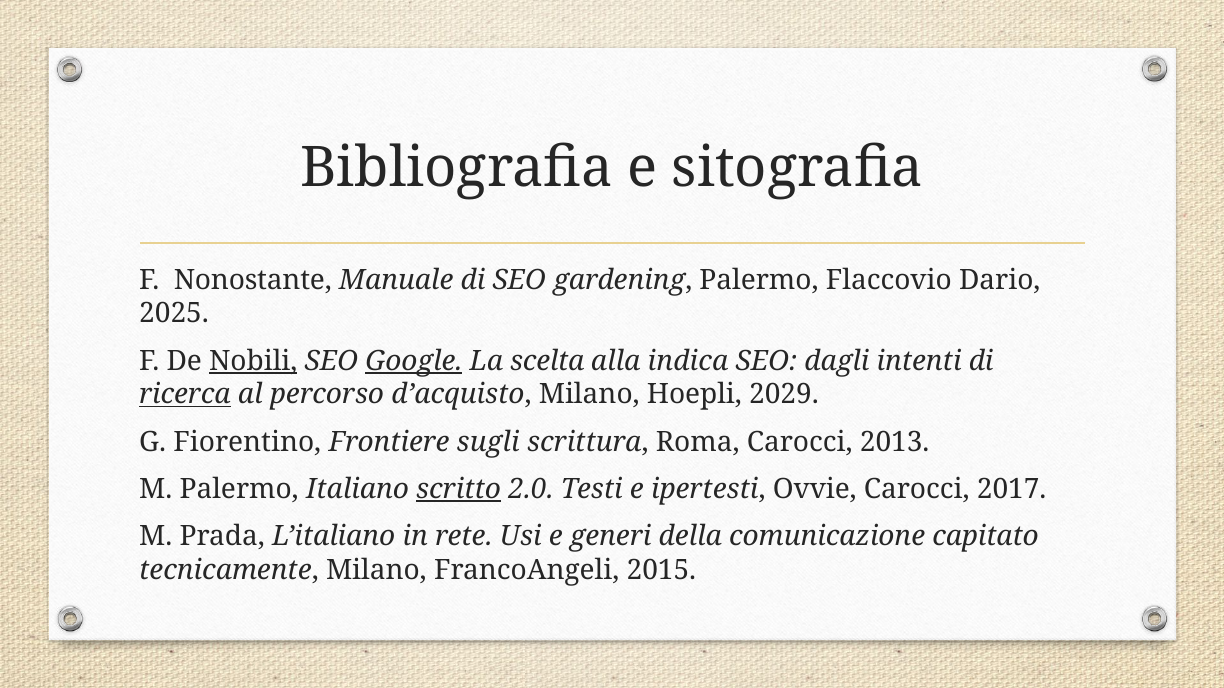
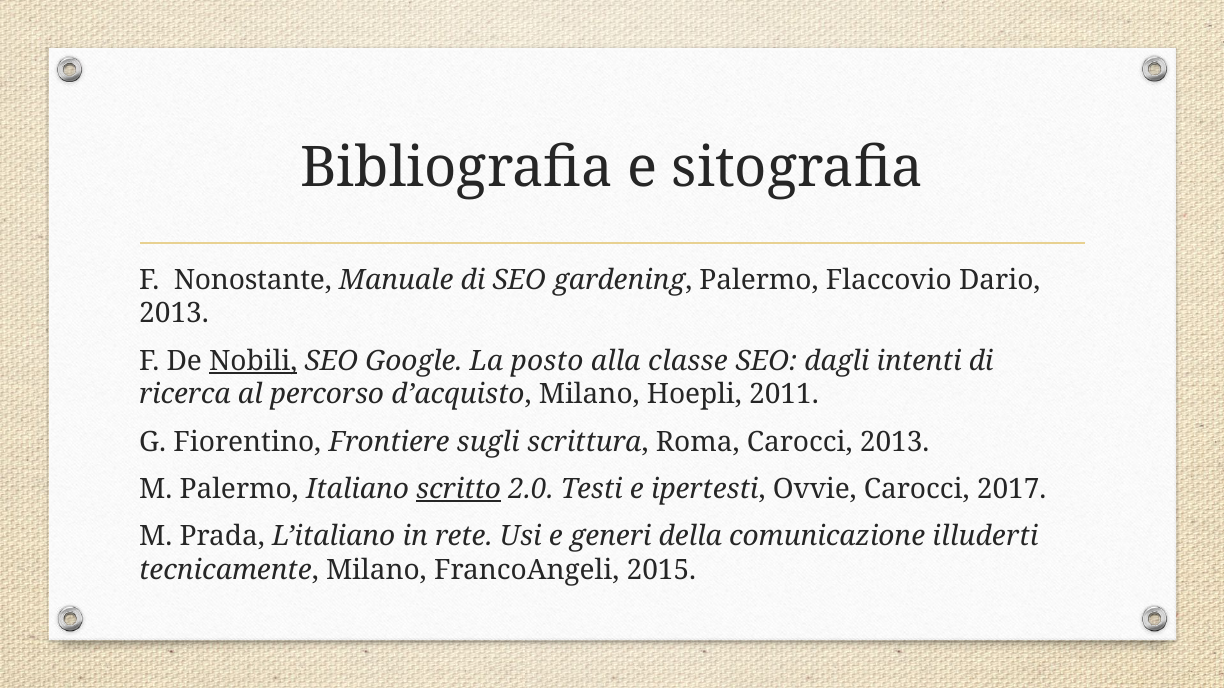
2025 at (174, 314): 2025 -> 2013
Google underline: present -> none
scelta: scelta -> posto
indica: indica -> classe
ricerca underline: present -> none
2029: 2029 -> 2011
capitato: capitato -> illuderti
